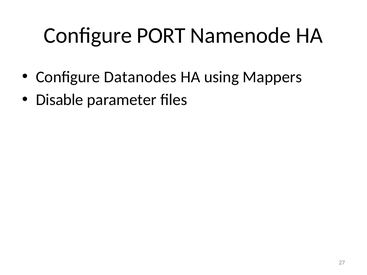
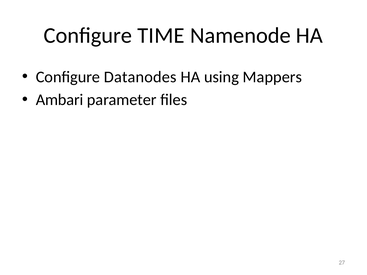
PORT: PORT -> TIME
Disable: Disable -> Ambari
